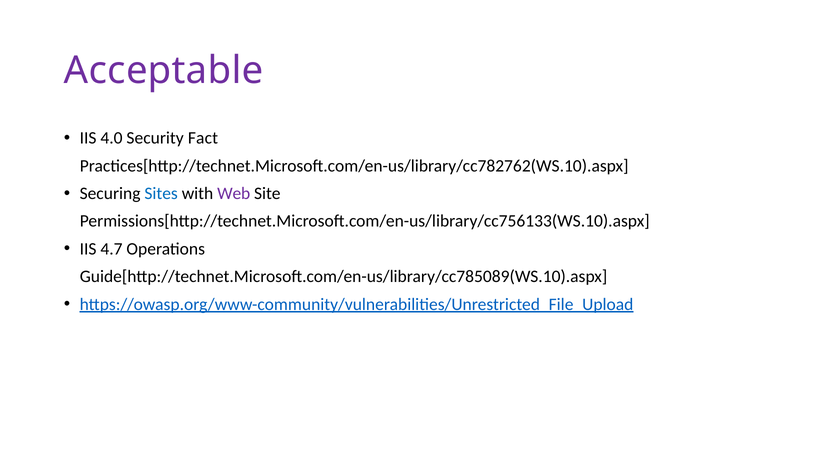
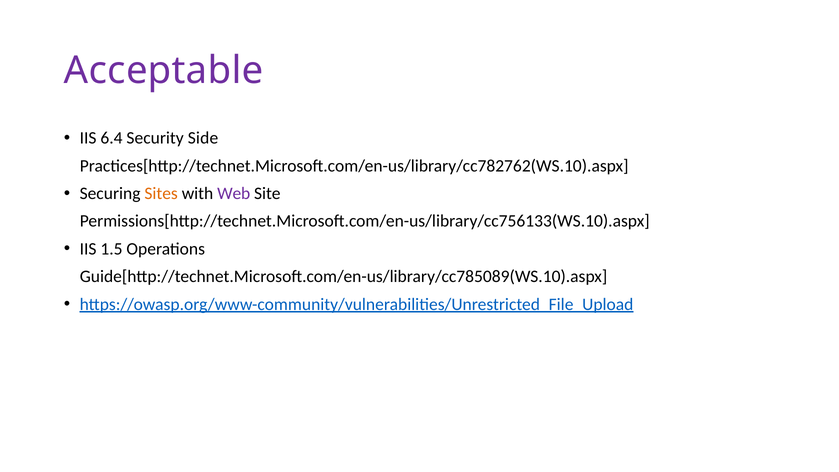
4.0: 4.0 -> 6.4
Fact: Fact -> Side
Sites colour: blue -> orange
4.7: 4.7 -> 1.5
